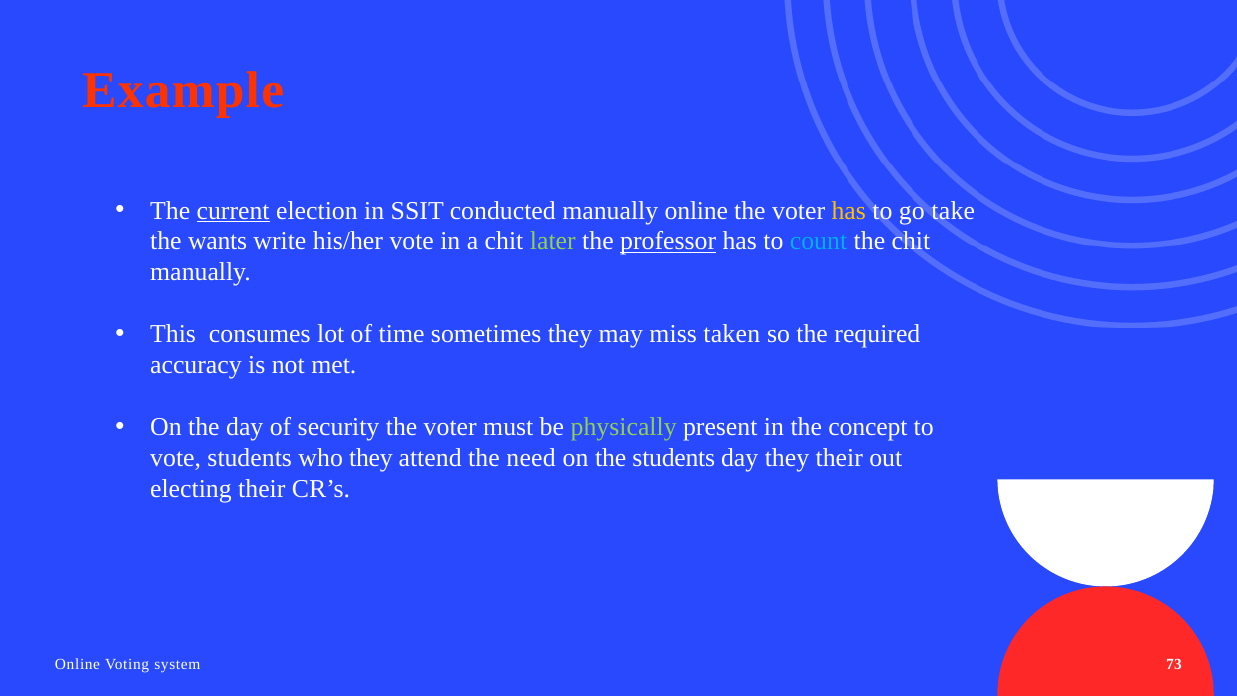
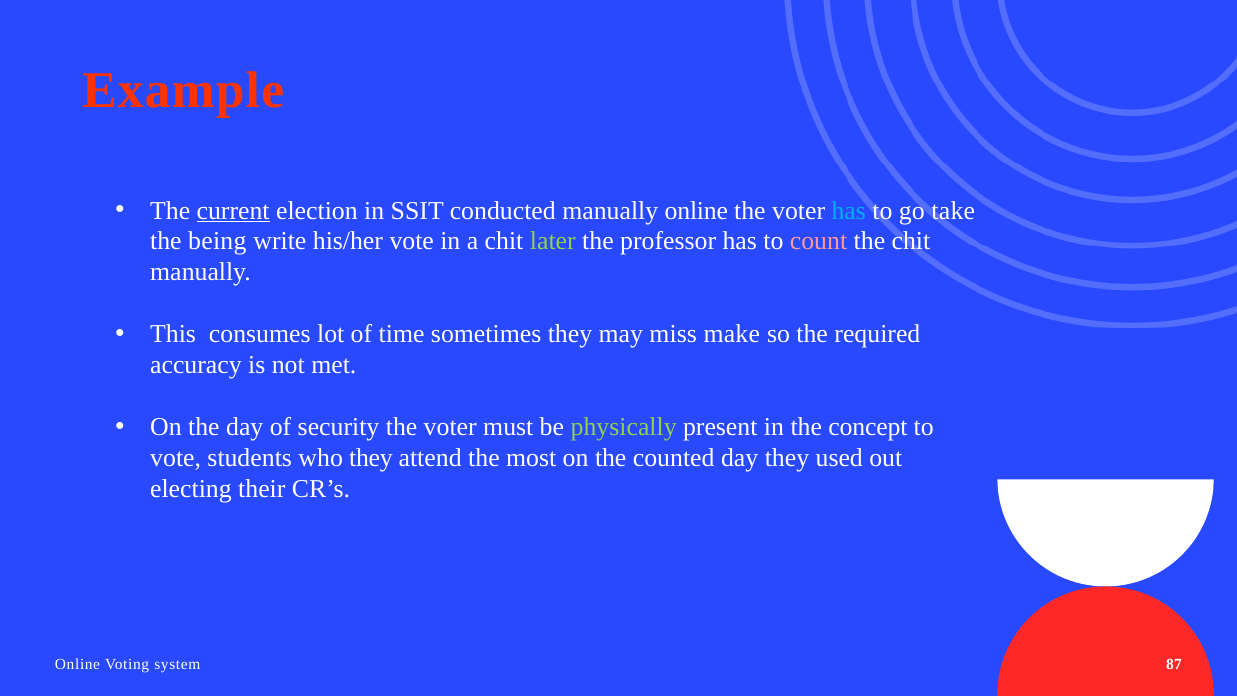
has at (849, 210) colour: yellow -> light blue
wants: wants -> being
professor underline: present -> none
count colour: light blue -> pink
taken: taken -> make
need: need -> most
the students: students -> counted
they their: their -> used
73: 73 -> 87
